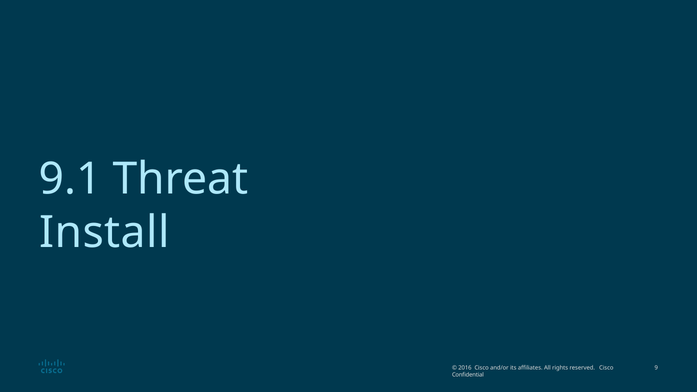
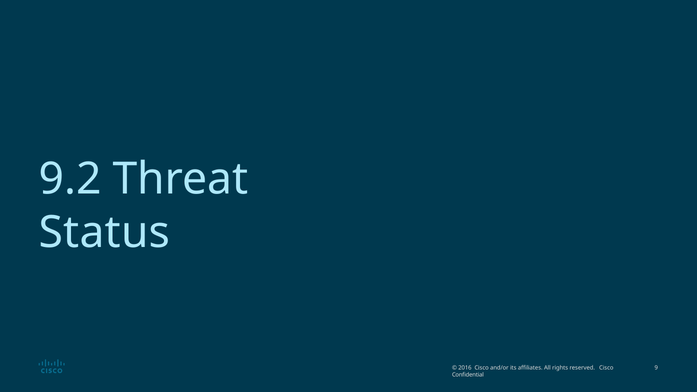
9.1: 9.1 -> 9.2
Install: Install -> Status
